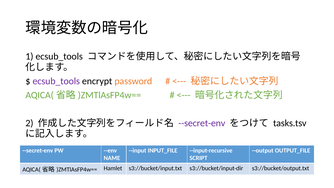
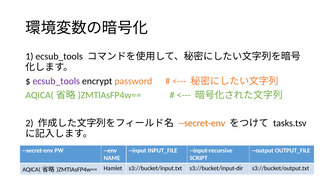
--secret-env at (202, 123) colour: purple -> orange
